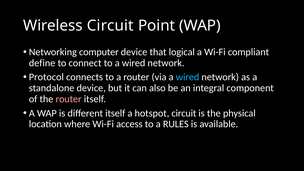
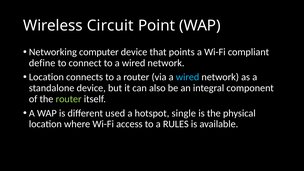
logical: logical -> points
Protocol at (46, 77): Protocol -> Location
router at (69, 99) colour: pink -> light green
different itself: itself -> used
hotspot circuit: circuit -> single
